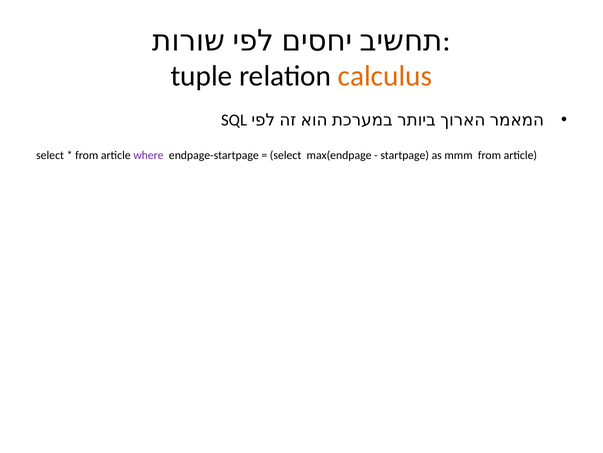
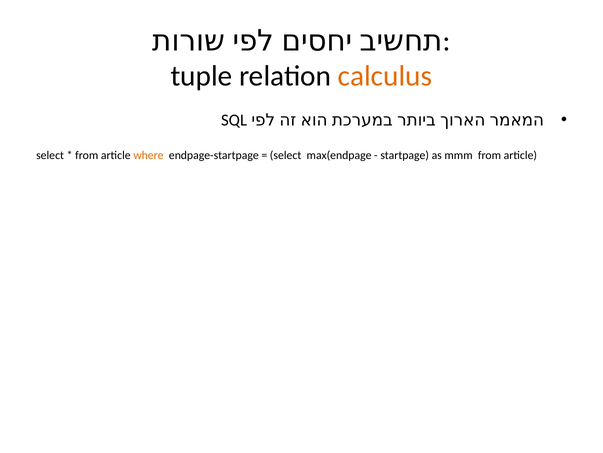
where colour: purple -> orange
